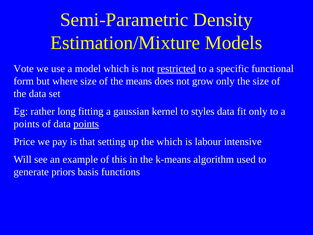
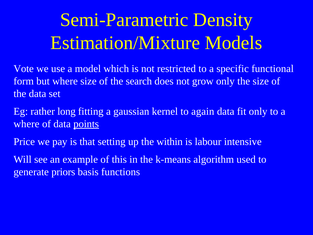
restricted underline: present -> none
means: means -> search
styles: styles -> again
points at (26, 124): points -> where
the which: which -> within
